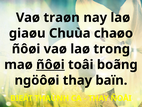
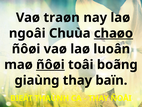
giaøu: giaøu -> ngoâi
chaøo underline: none -> present
trong: trong -> luoân
ngöôøi: ngöôøi -> giaùng
